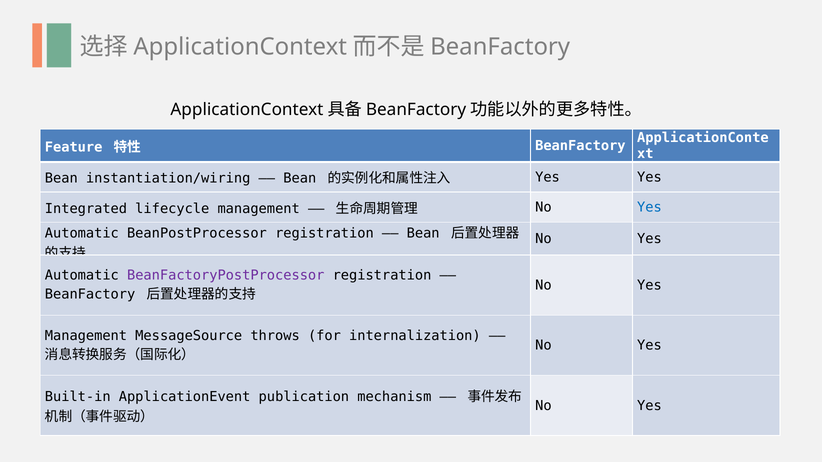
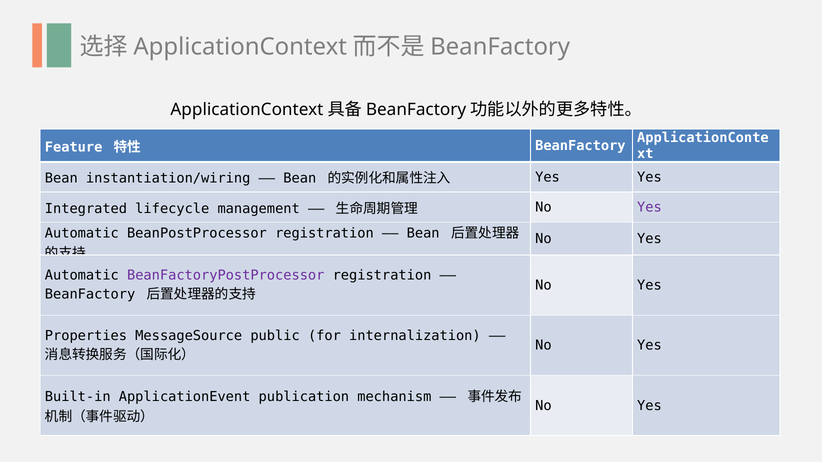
Yes at (649, 207) colour: blue -> purple
Management at (86, 336): Management -> Properties
throws: throws -> public
